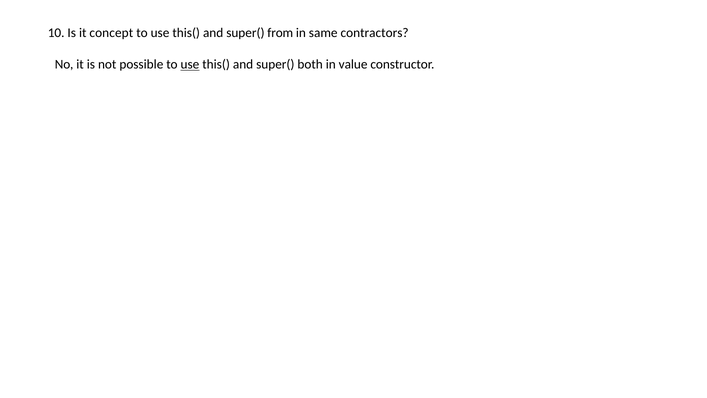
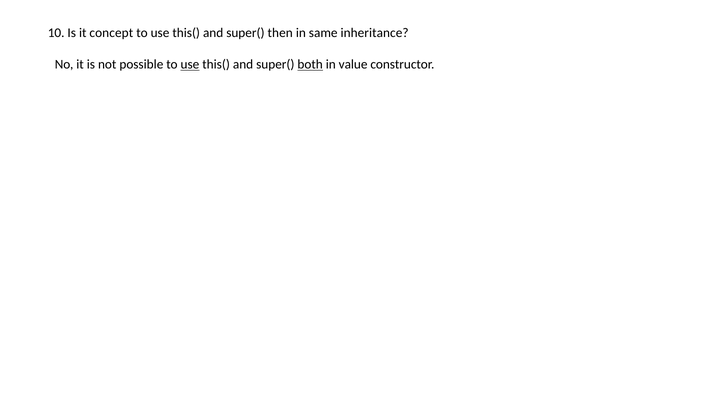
from: from -> then
contractors: contractors -> inheritance
both underline: none -> present
